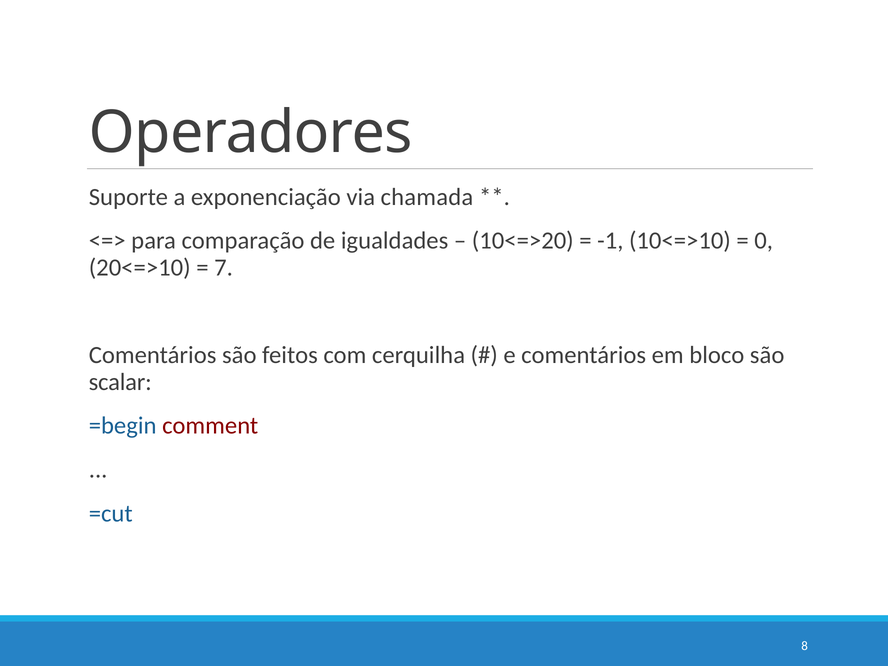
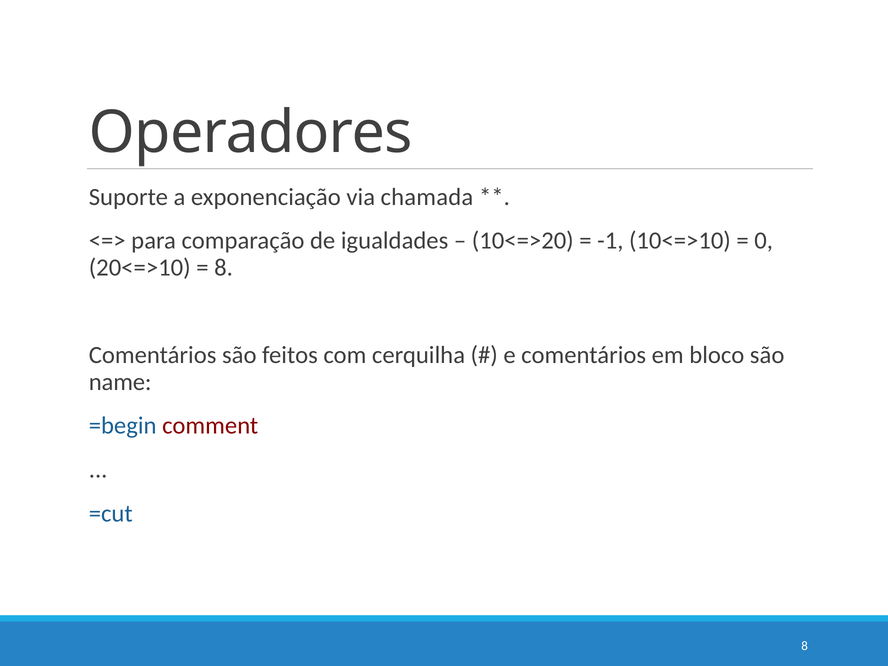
7 at (224, 267): 7 -> 8
scalar: scalar -> name
